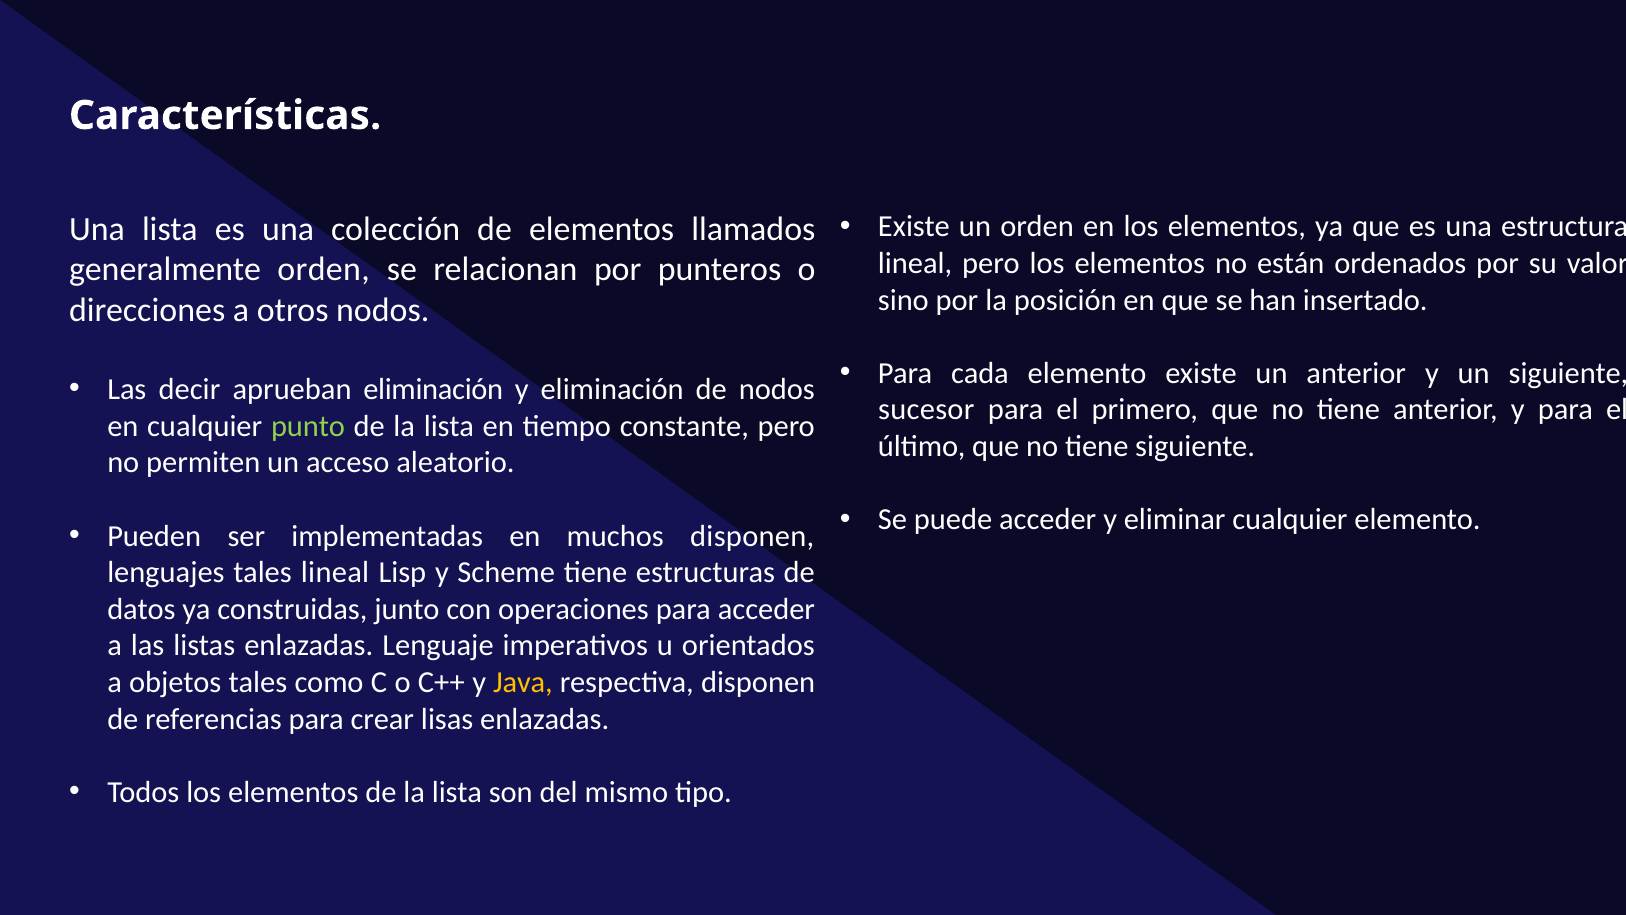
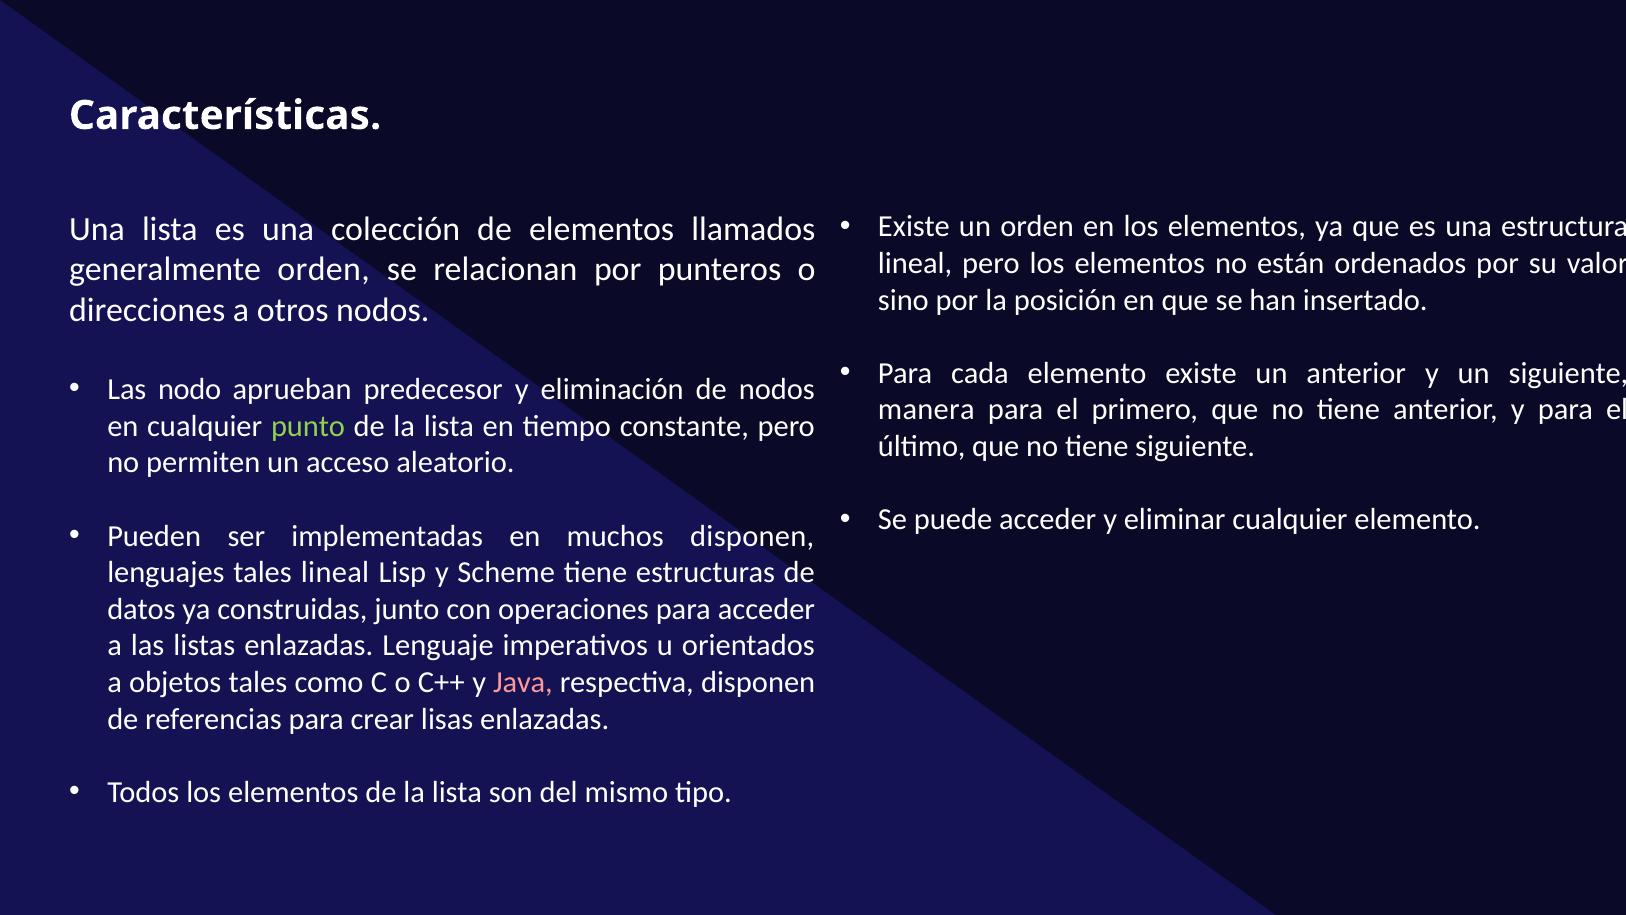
decir: decir -> nodo
aprueban eliminación: eliminación -> predecesor
sucesor: sucesor -> manera
Java colour: yellow -> pink
